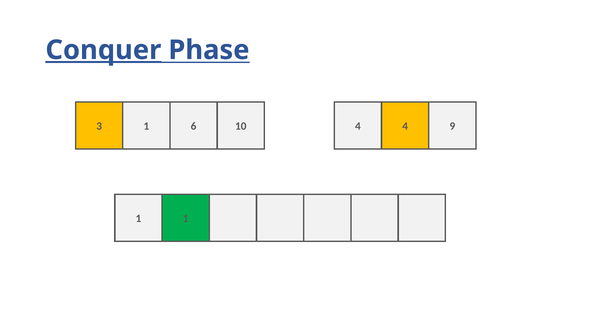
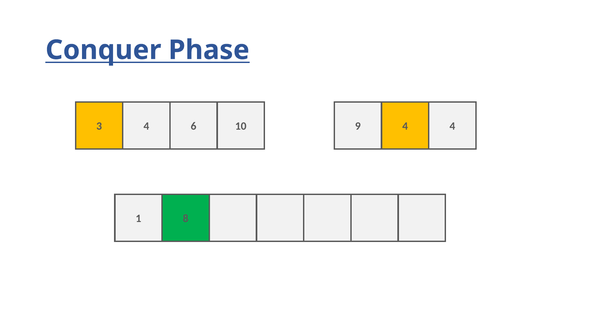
Conquer underline: present -> none
3 1: 1 -> 4
10 4: 4 -> 9
4 9: 9 -> 4
1 1: 1 -> 8
